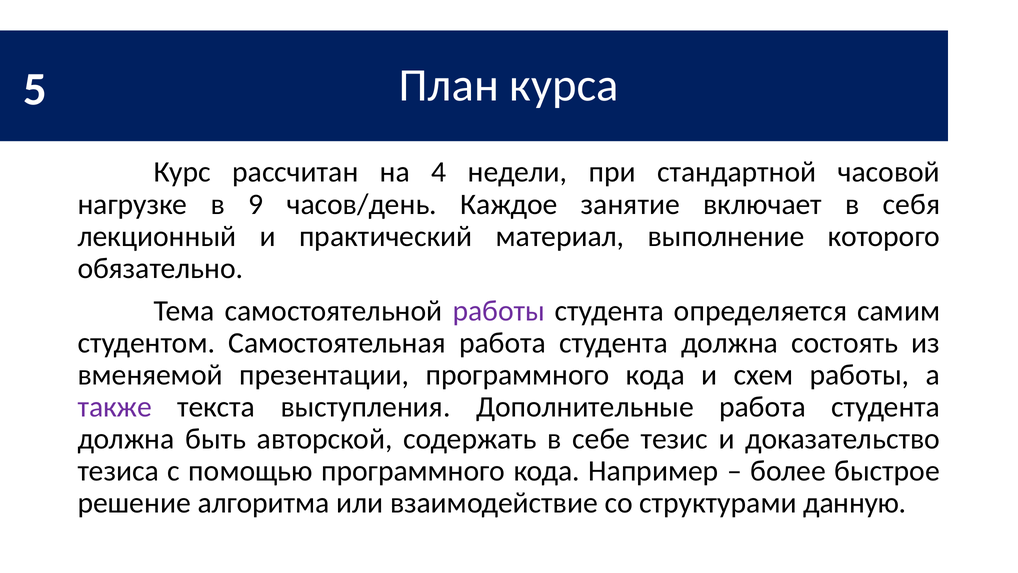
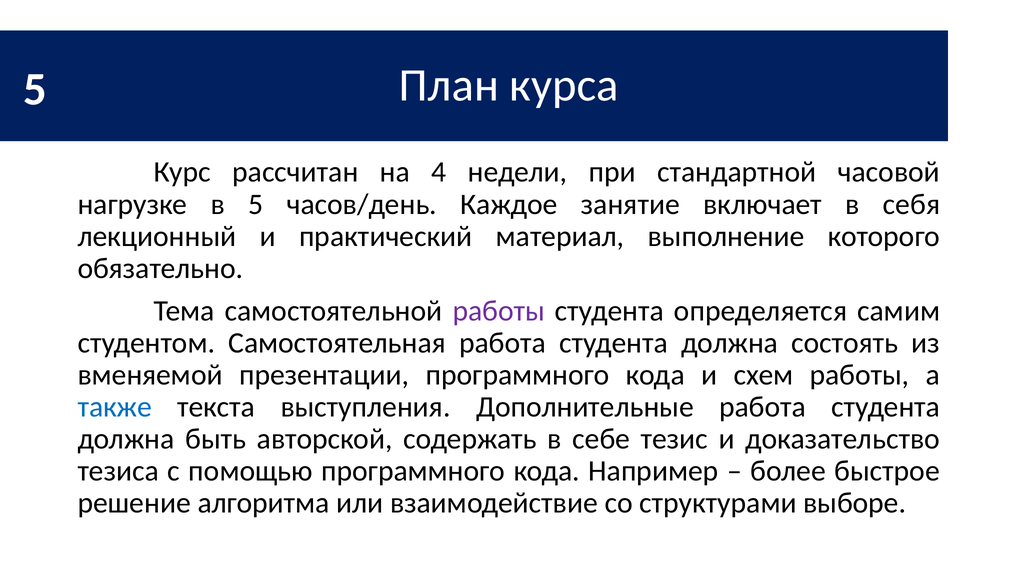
в 9: 9 -> 5
также colour: purple -> blue
данную: данную -> выборе
